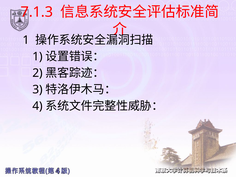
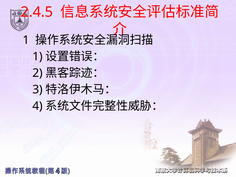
7.1.3: 7.1.3 -> 2.4.5
